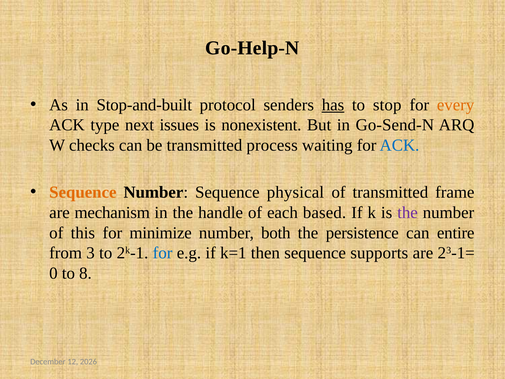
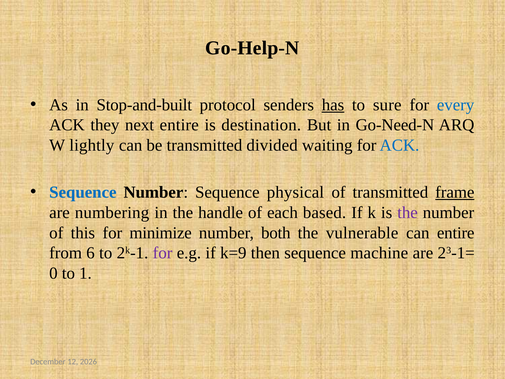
stop: stop -> sure
every colour: orange -> blue
type: type -> they
next issues: issues -> entire
nonexistent: nonexistent -> destination
Go-Send-N: Go-Send-N -> Go-Need-N
checks: checks -> lightly
process: process -> divided
Sequence at (83, 192) colour: orange -> blue
frame underline: none -> present
mechanism: mechanism -> numbering
persistence: persistence -> vulnerable
3: 3 -> 6
for at (163, 253) colour: blue -> purple
k=1: k=1 -> k=9
supports: supports -> machine
8: 8 -> 1
